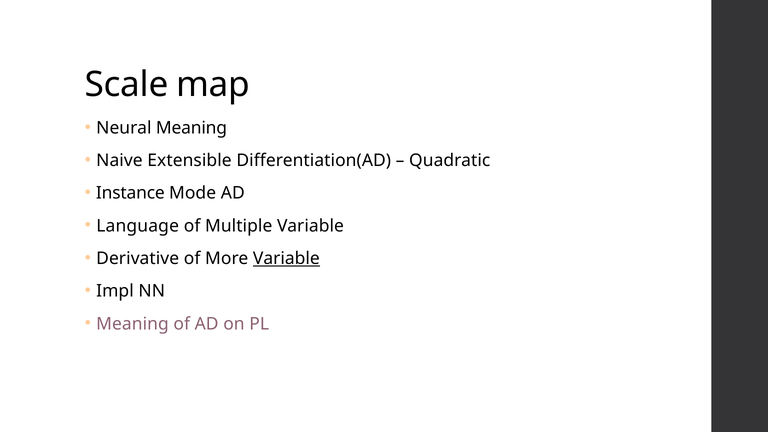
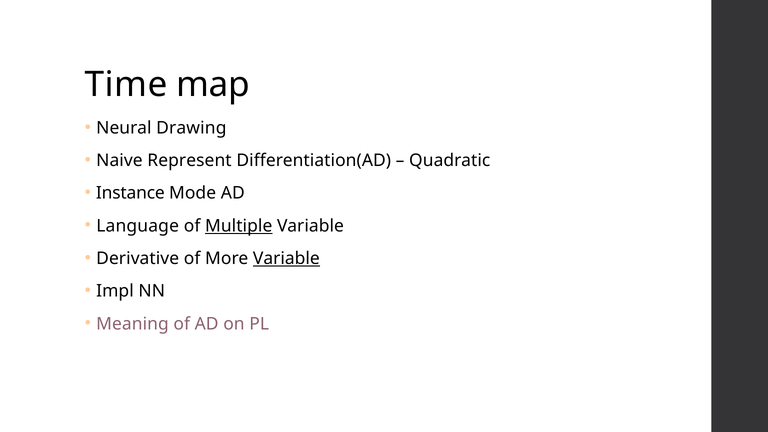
Scale: Scale -> Time
Neural Meaning: Meaning -> Drawing
Extensible: Extensible -> Represent
Multiple underline: none -> present
